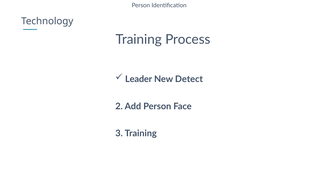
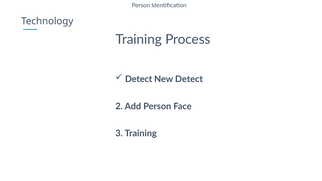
Leader at (139, 79): Leader -> Detect
